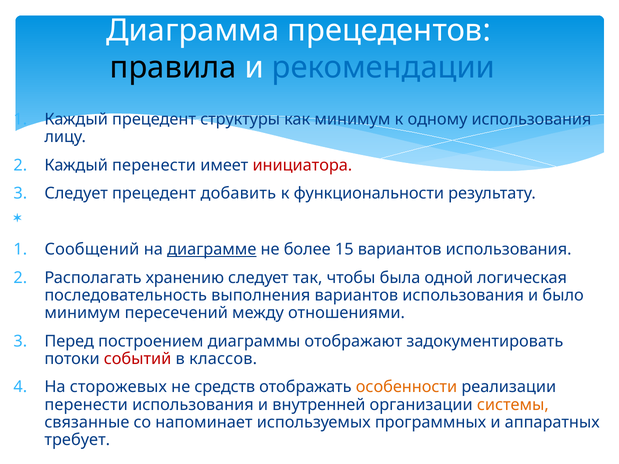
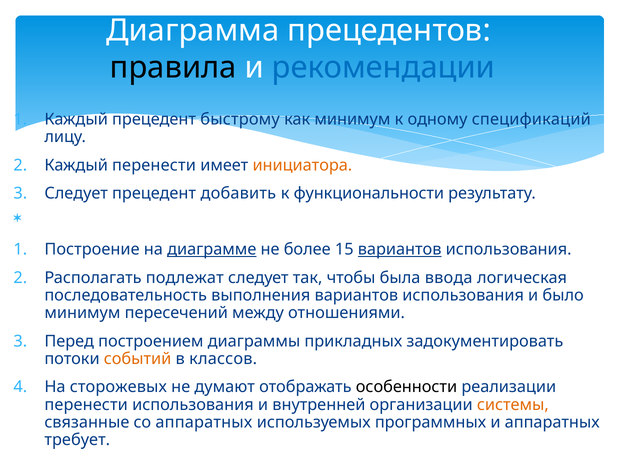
структуры: структуры -> быстрому
одному использования: использования -> спецификаций
инициатора colour: red -> orange
Сообщений: Сообщений -> Построение
вариантов at (400, 250) underline: none -> present
хранению: хранению -> подлежат
одной: одной -> ввода
отображают: отображают -> прикладных
событий colour: red -> orange
средств: средств -> думают
особенности colour: orange -> black
со напоминает: напоминает -> аппаратных
